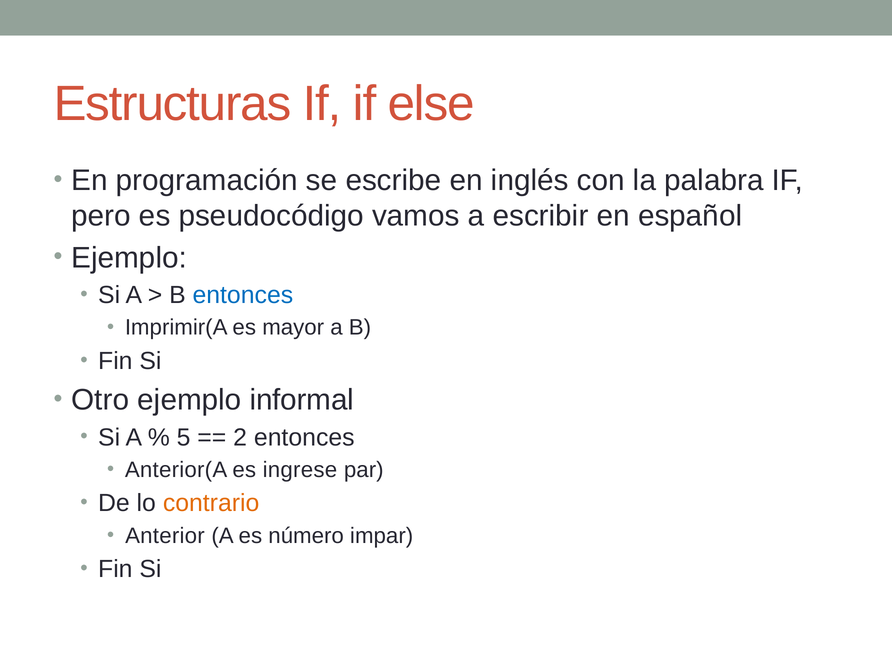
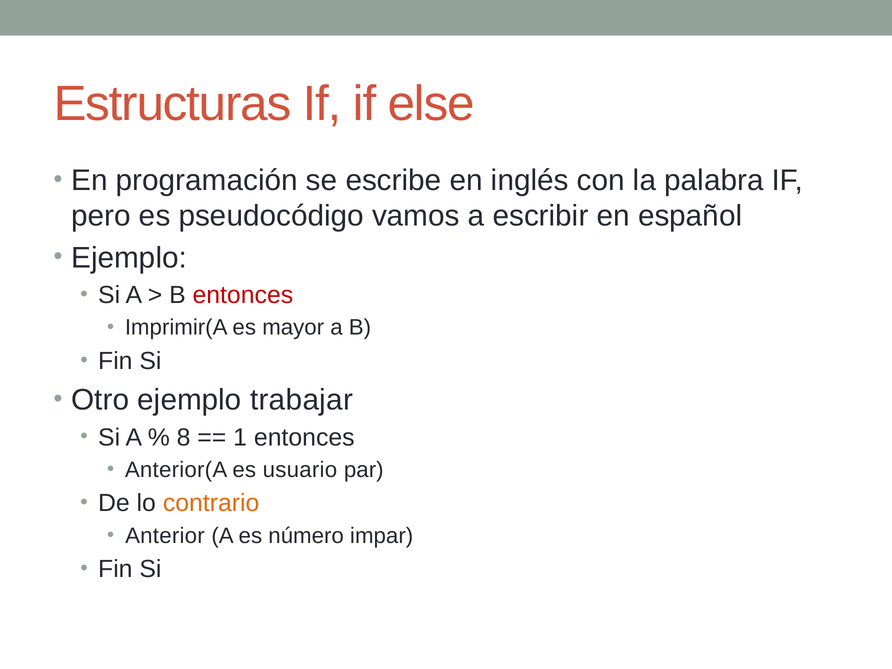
entonces at (243, 295) colour: blue -> red
informal: informal -> trabajar
5: 5 -> 8
2: 2 -> 1
ingrese: ingrese -> usuario
